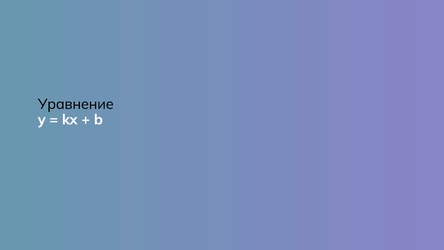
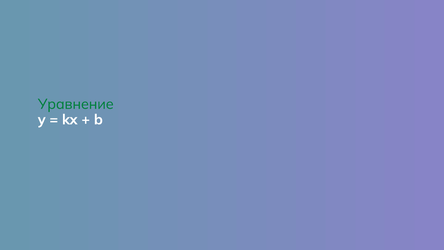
Уравнение colour: black -> green
